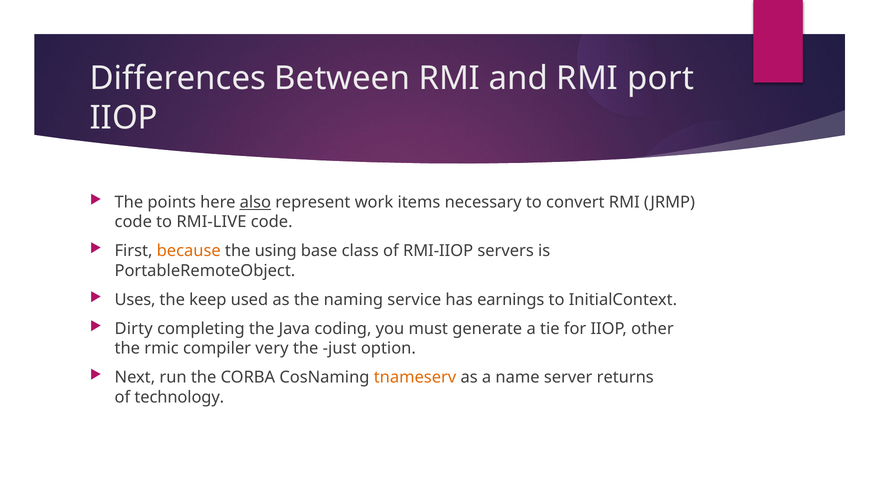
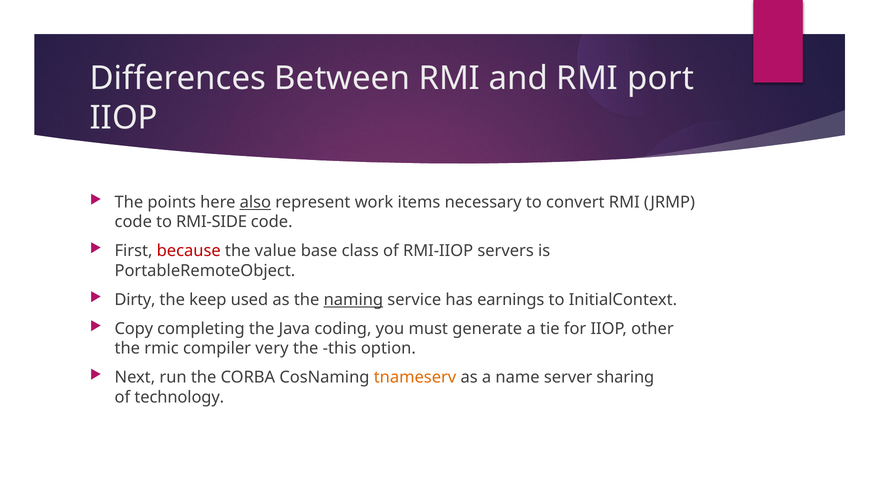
RMI-LIVE: RMI-LIVE -> RMI-SIDE
because colour: orange -> red
using: using -> value
Uses: Uses -> Dirty
naming underline: none -> present
Dirty: Dirty -> Copy
just: just -> this
returns: returns -> sharing
